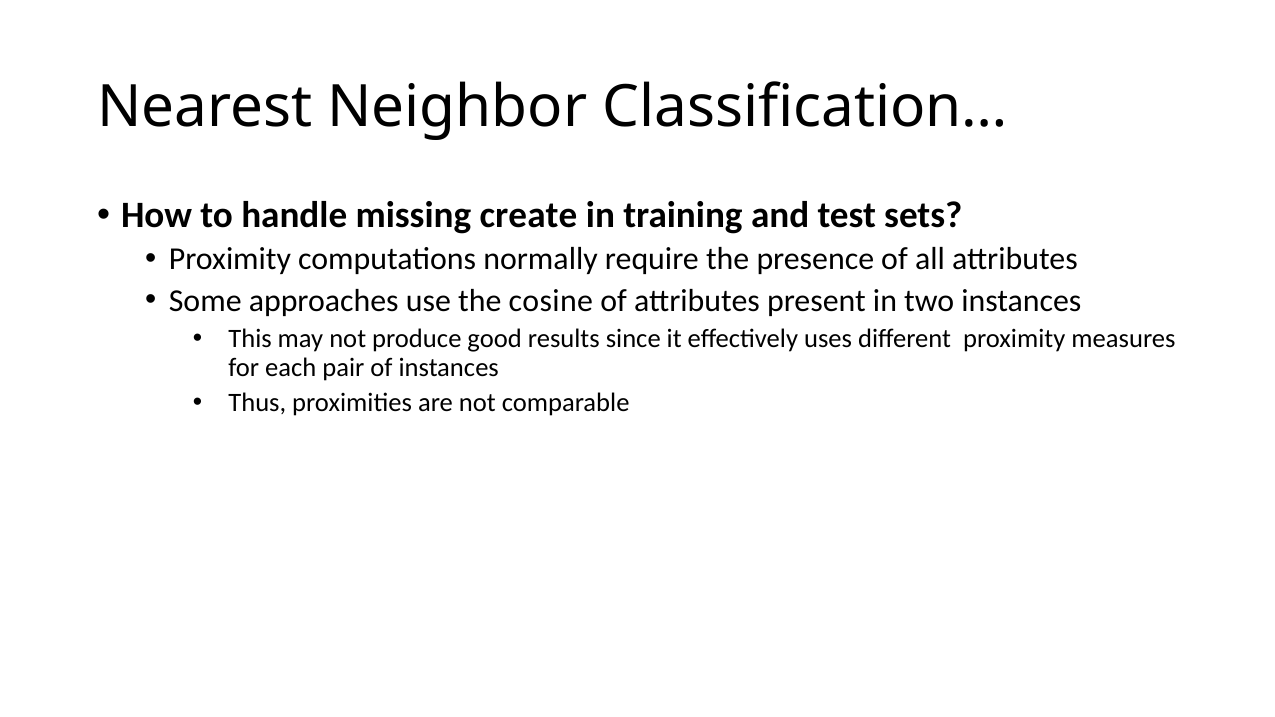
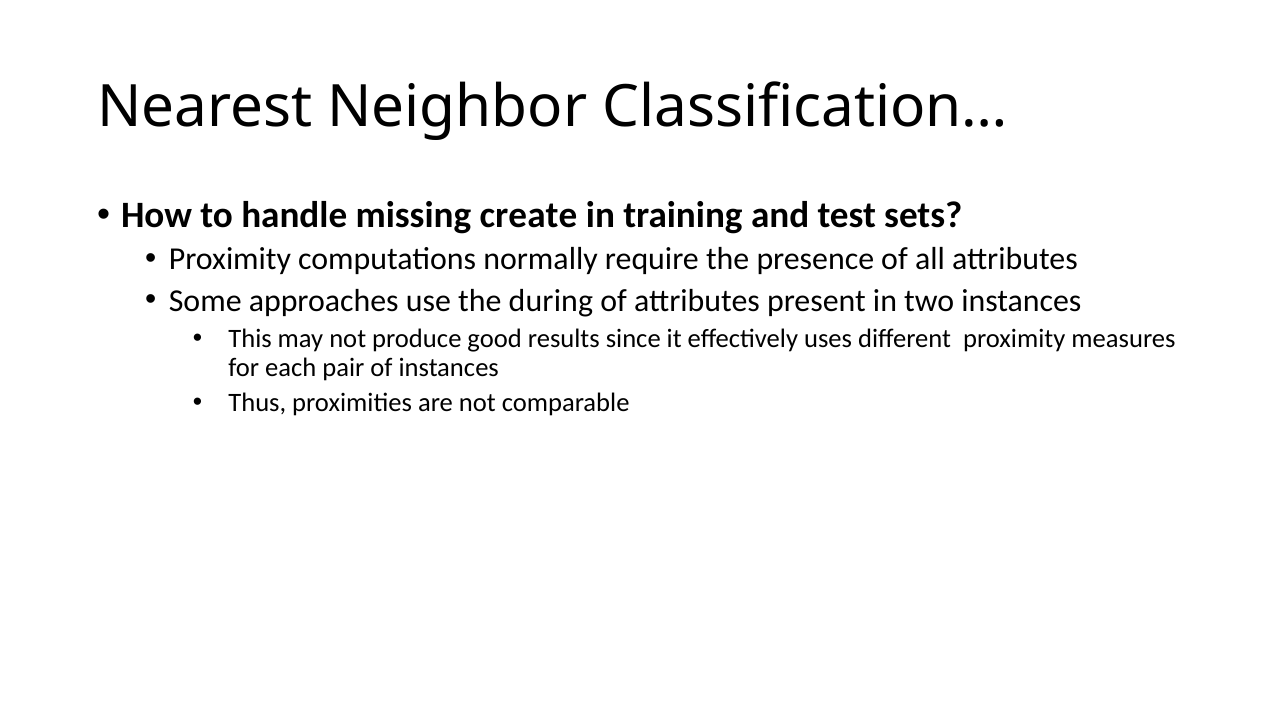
cosine: cosine -> during
